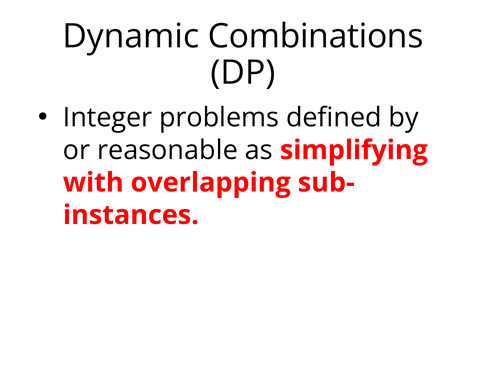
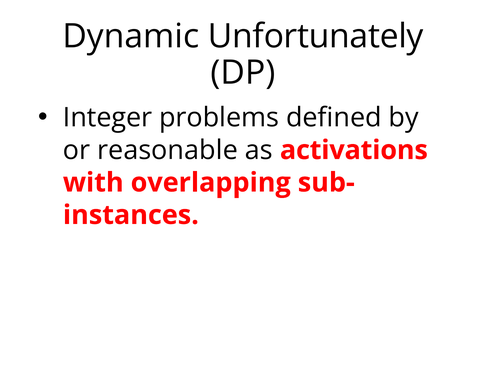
Combinations: Combinations -> Unfortunately
simplifying: simplifying -> activations
